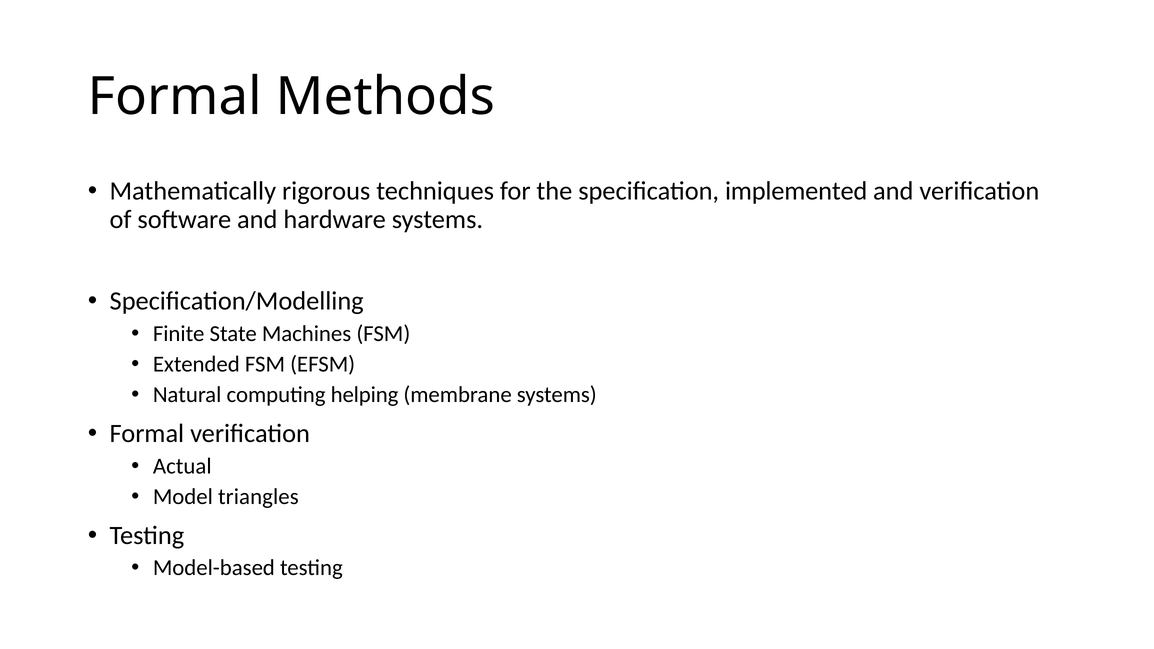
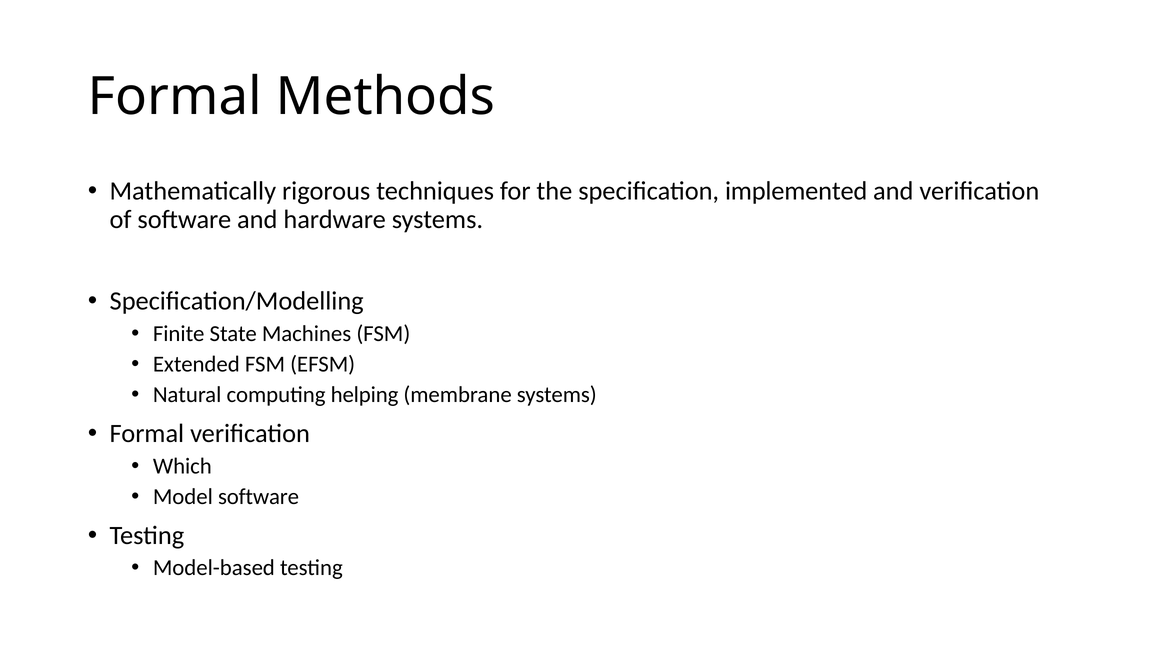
Actual: Actual -> Which
Model triangles: triangles -> software
